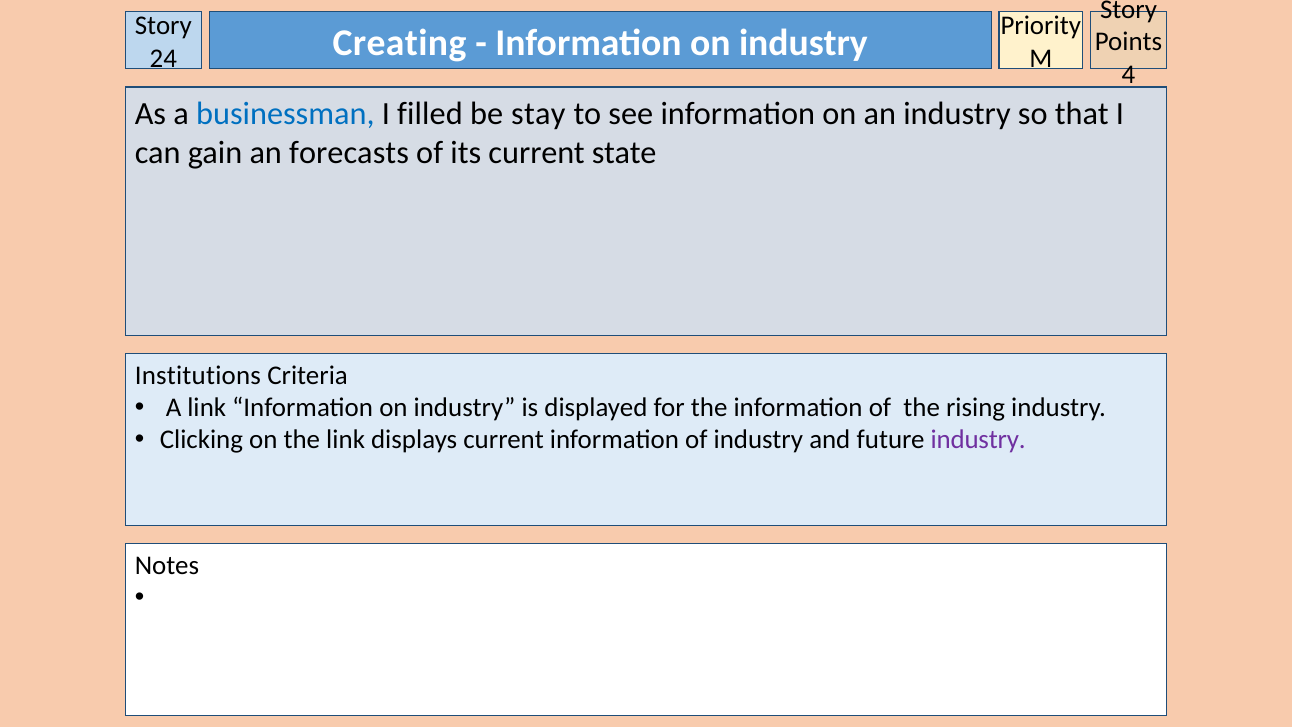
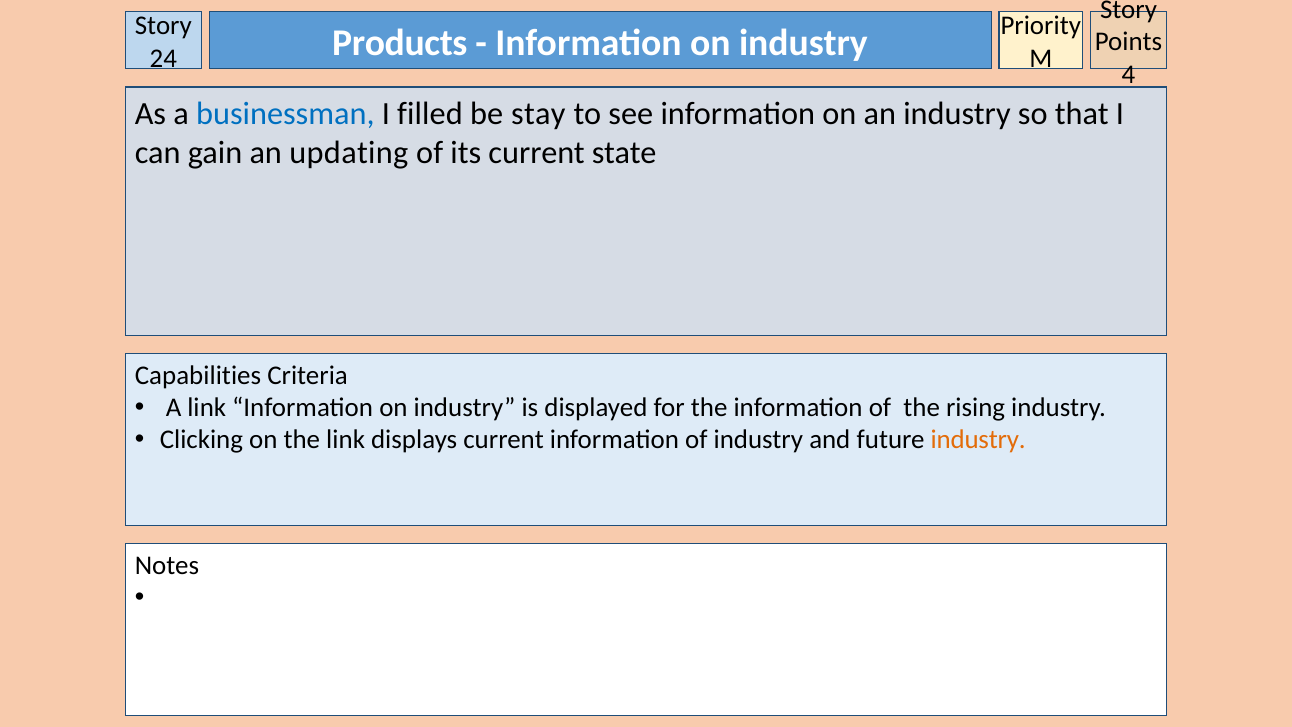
Creating: Creating -> Products
forecasts: forecasts -> updating
Institutions: Institutions -> Capabilities
industry at (978, 440) colour: purple -> orange
